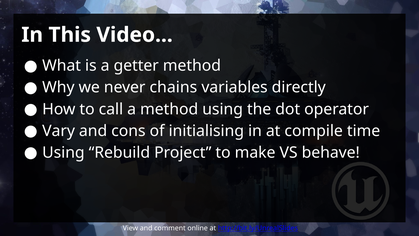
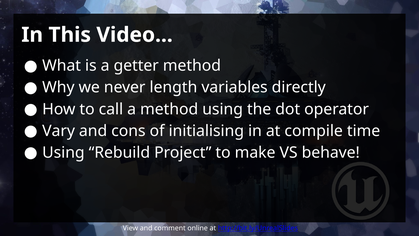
chains: chains -> length
